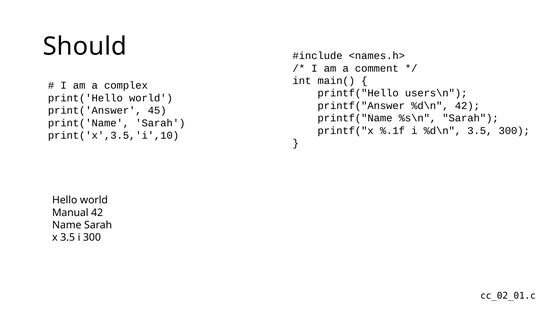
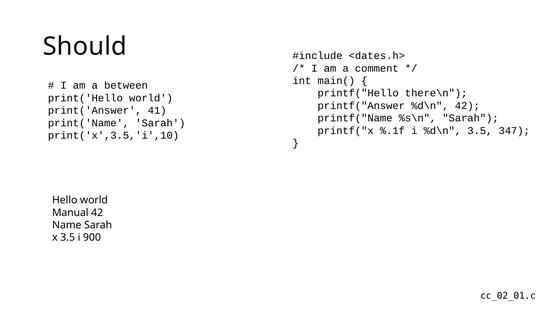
<names.h>: <names.h> -> <dates.h>
complex: complex -> between
users\n: users\n -> there\n
45: 45 -> 41
3.5 300: 300 -> 347
i 300: 300 -> 900
